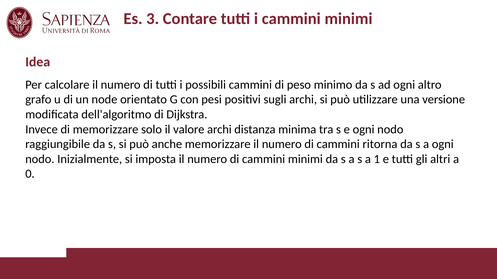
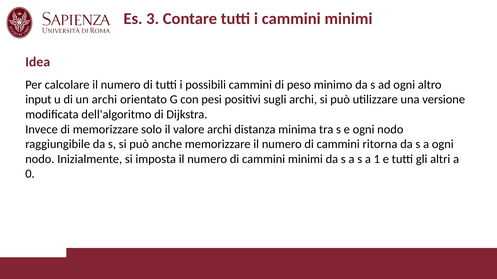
grafo: grafo -> input
un node: node -> archi
